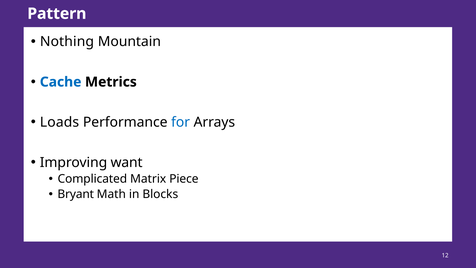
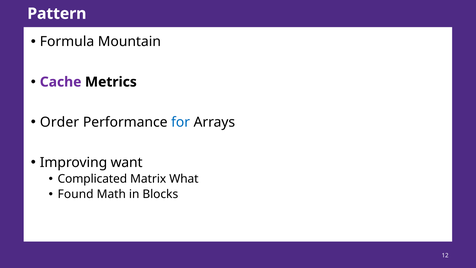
Nothing: Nothing -> Formula
Cache colour: blue -> purple
Loads: Loads -> Order
Piece: Piece -> What
Bryant: Bryant -> Found
